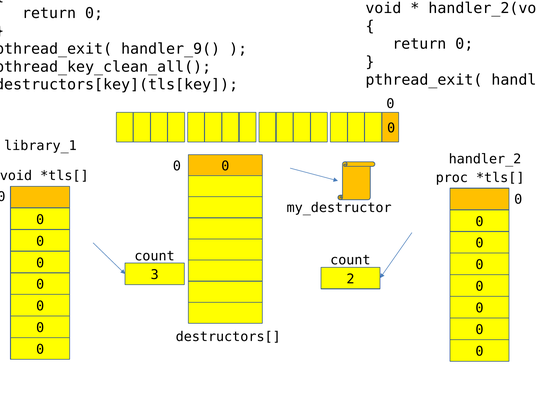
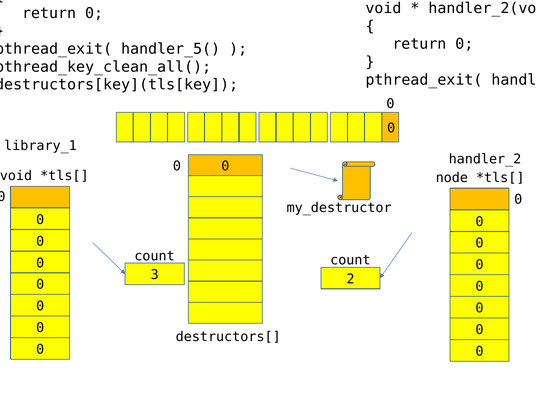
handler_9(: handler_9( -> handler_5(
proc: proc -> node
